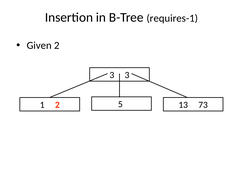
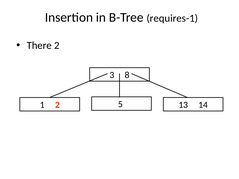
Given: Given -> There
3 3: 3 -> 8
73: 73 -> 14
